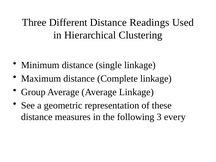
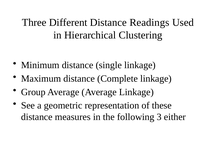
every: every -> either
